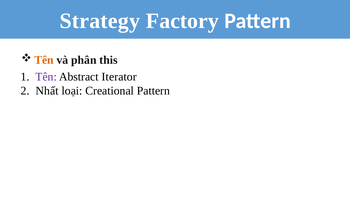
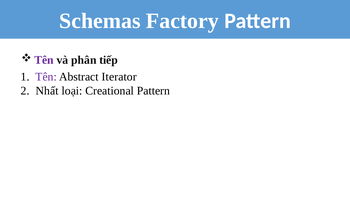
Strategy: Strategy -> Schemas
Tên at (44, 60) colour: orange -> purple
this: this -> tiếp
